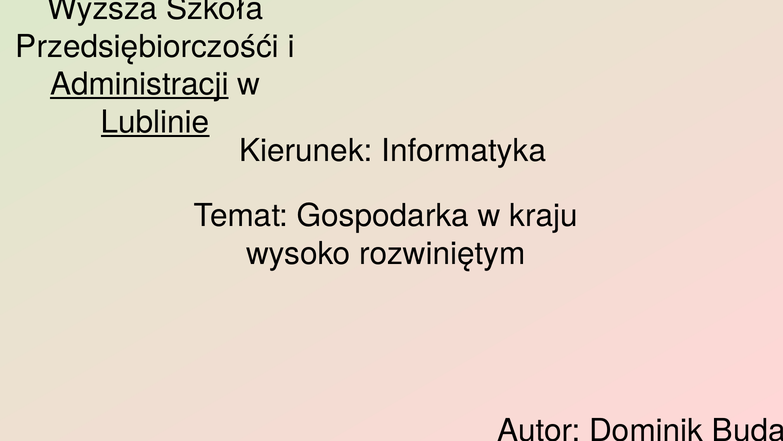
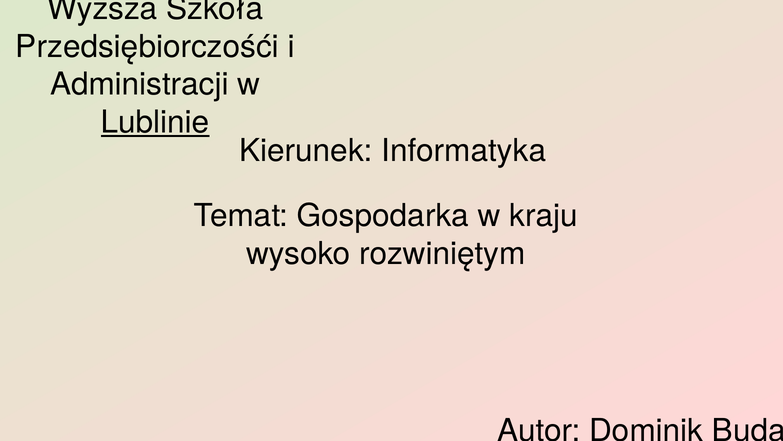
Administracji underline: present -> none
